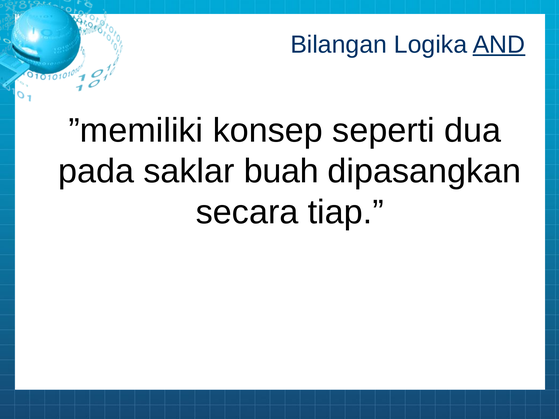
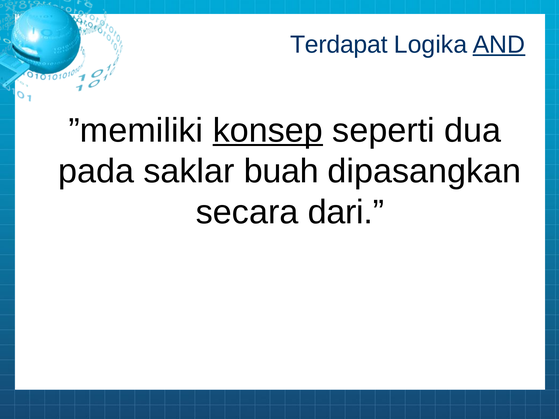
Bilangan: Bilangan -> Terdapat
konsep underline: none -> present
tiap: tiap -> dari
